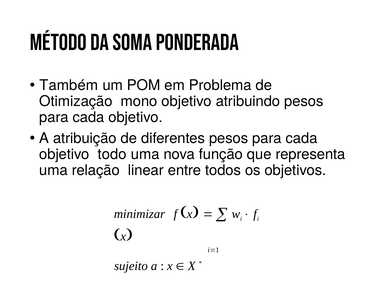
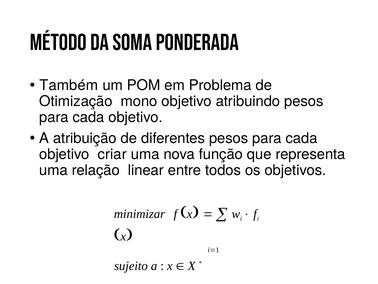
todo: todo -> criar
